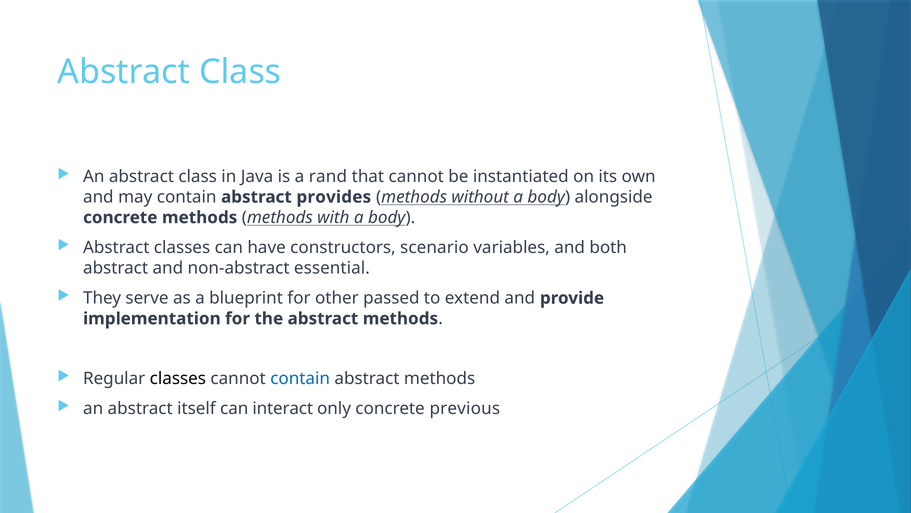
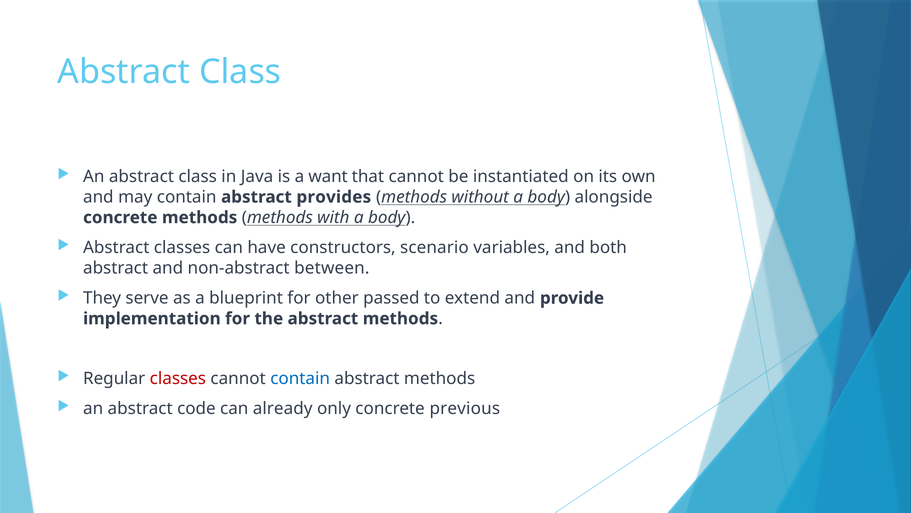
rand: rand -> want
essential: essential -> between
classes at (178, 378) colour: black -> red
itself: itself -> code
interact: interact -> already
